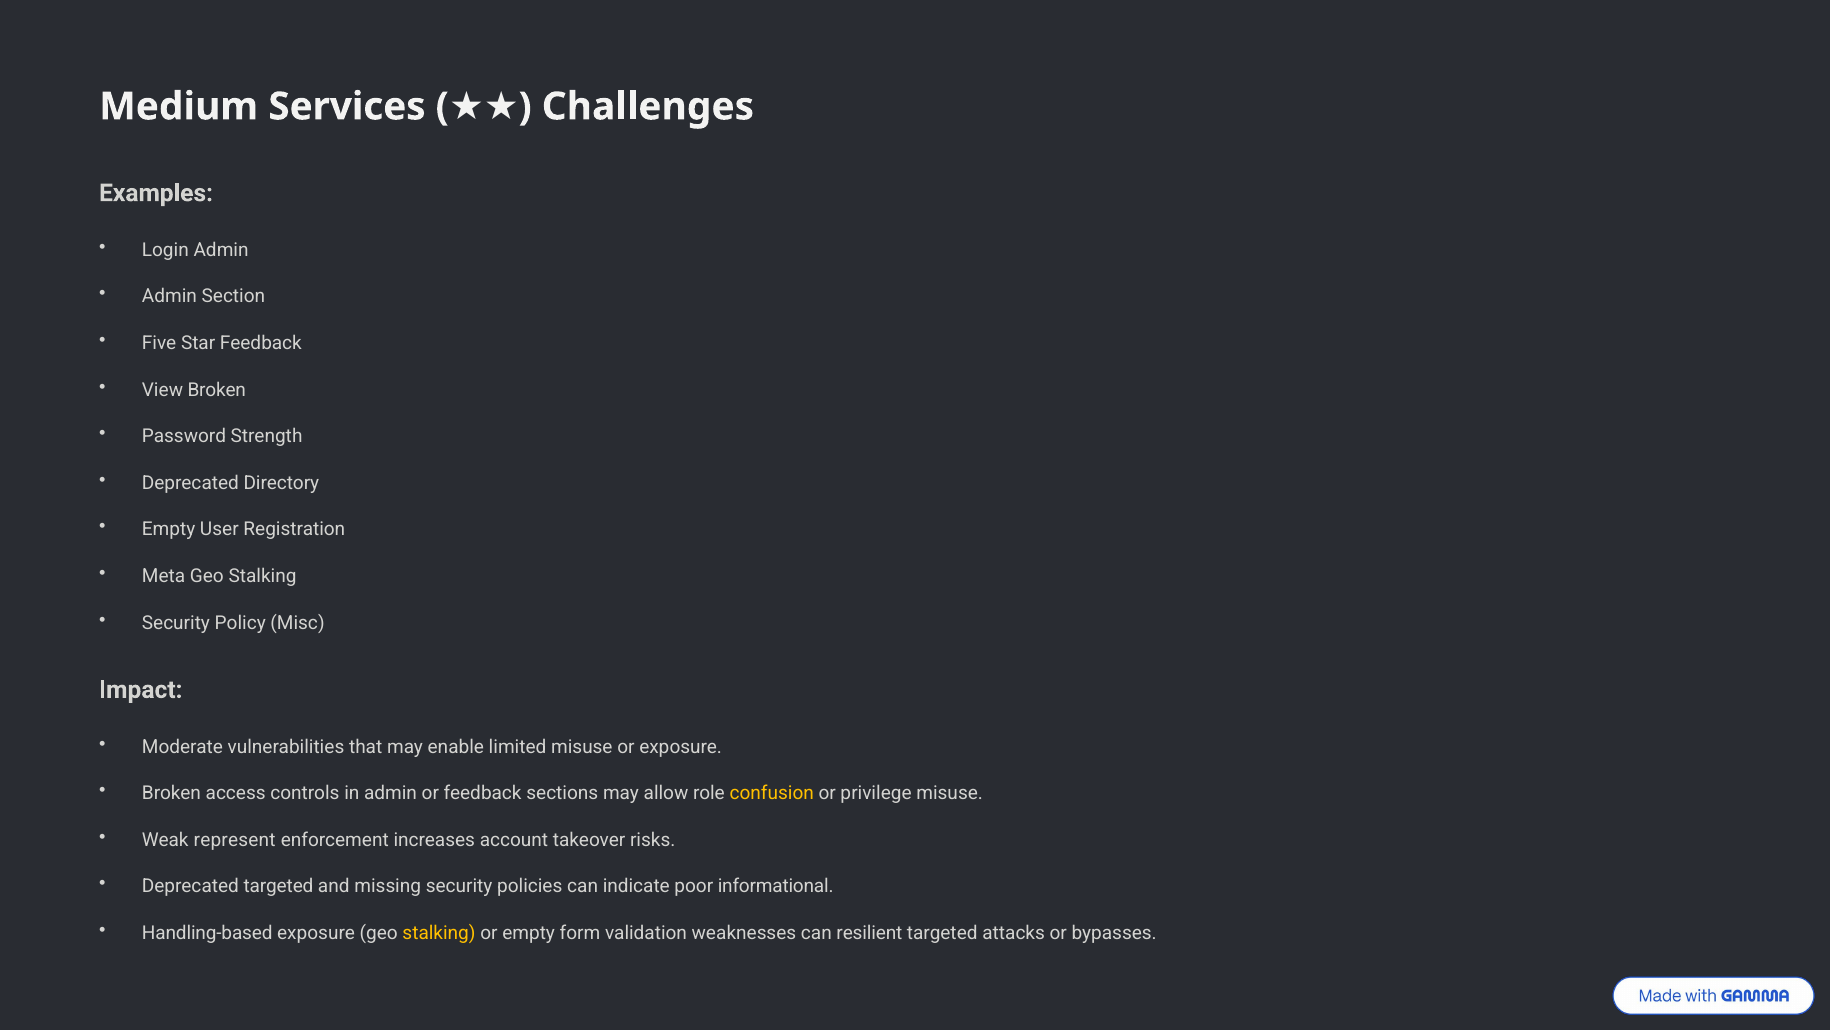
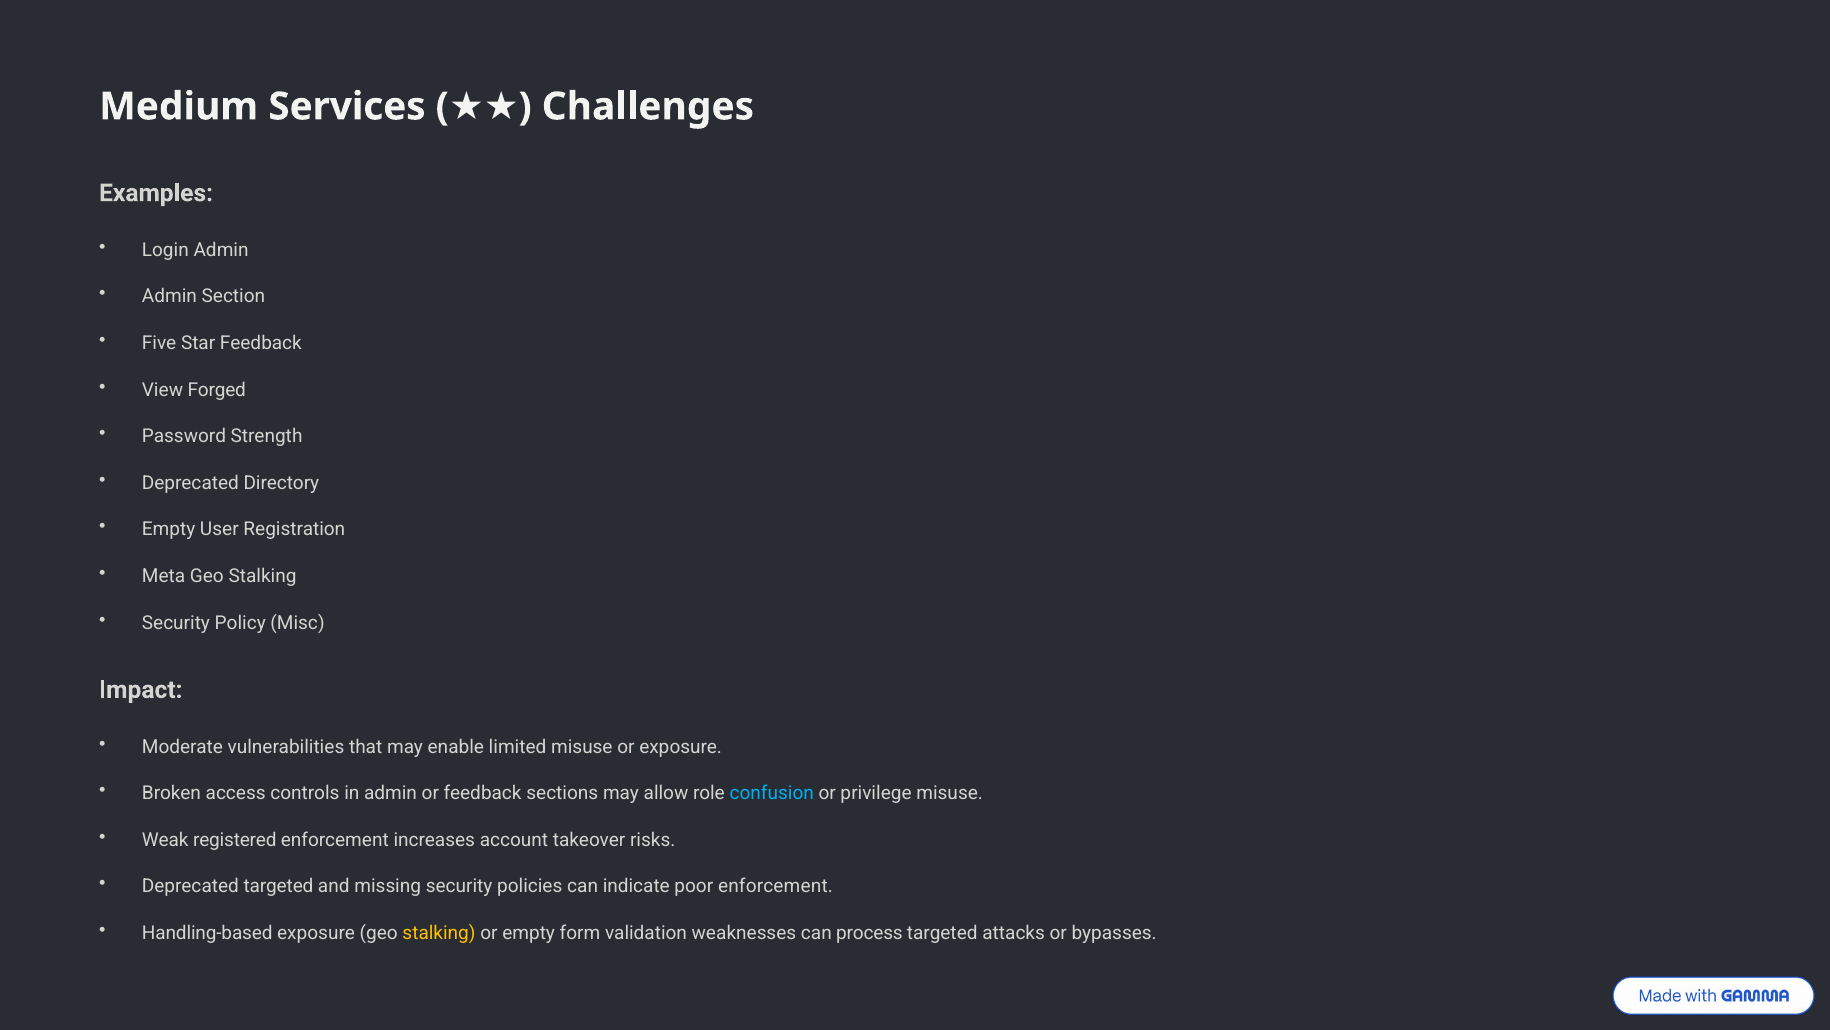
View Broken: Broken -> Forged
confusion colour: yellow -> light blue
represent: represent -> registered
poor informational: informational -> enforcement
resilient: resilient -> process
